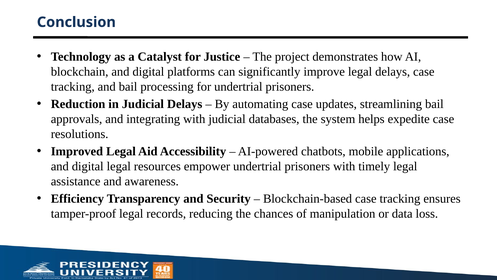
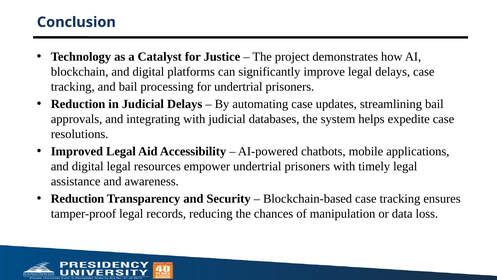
Efficiency at (77, 198): Efficiency -> Reduction
